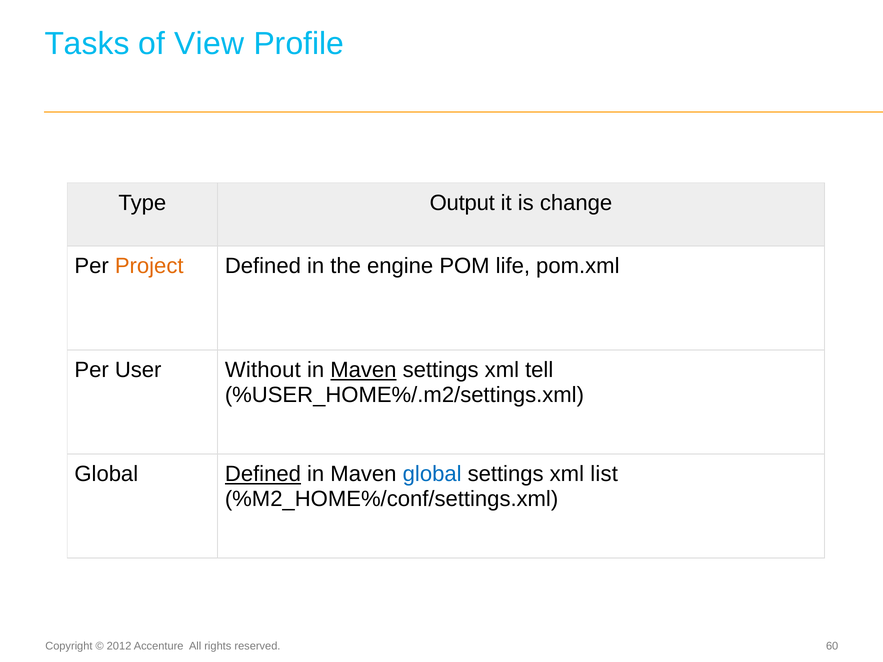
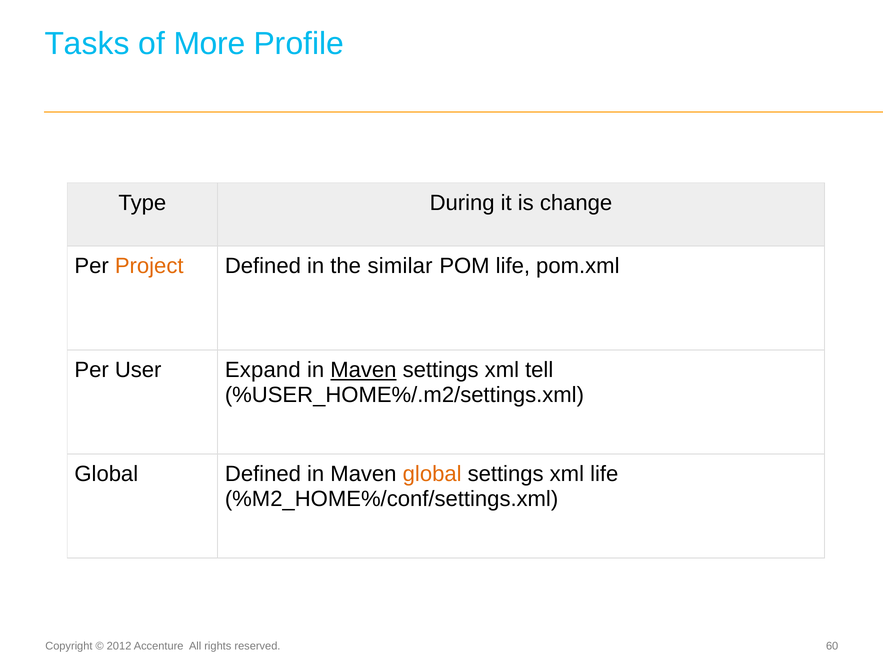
View: View -> More
Output: Output -> During
engine: engine -> similar
Without: Without -> Expand
Defined at (263, 474) underline: present -> none
global at (432, 474) colour: blue -> orange
xml list: list -> life
